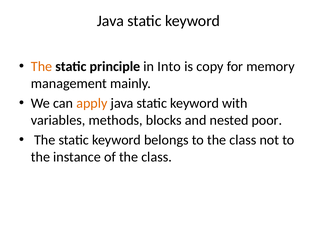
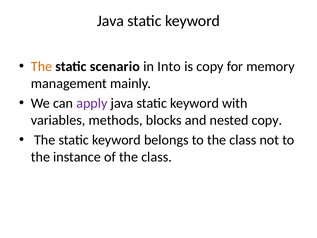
principle: principle -> scenario
apply colour: orange -> purple
nested poor: poor -> copy
